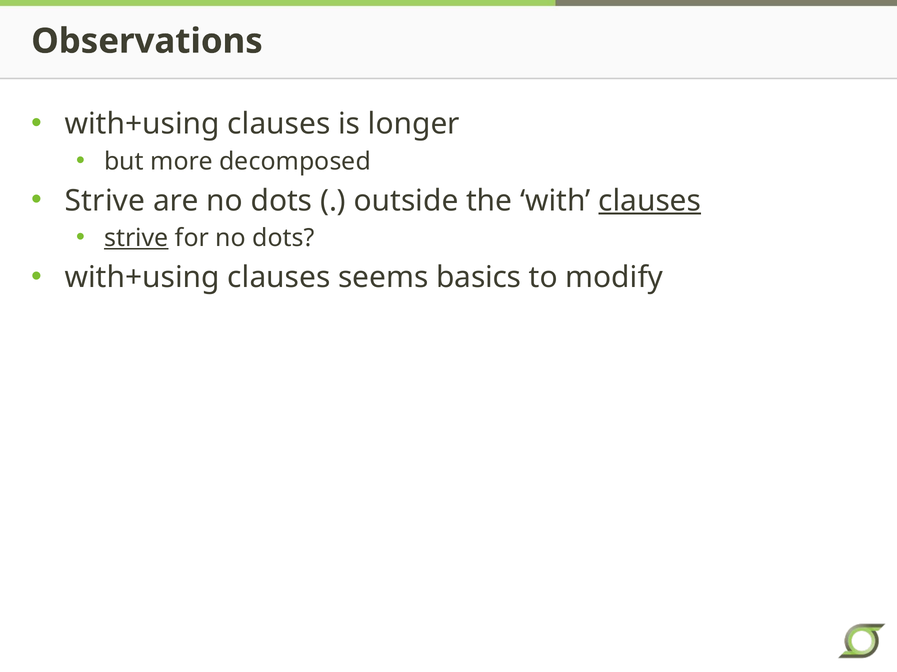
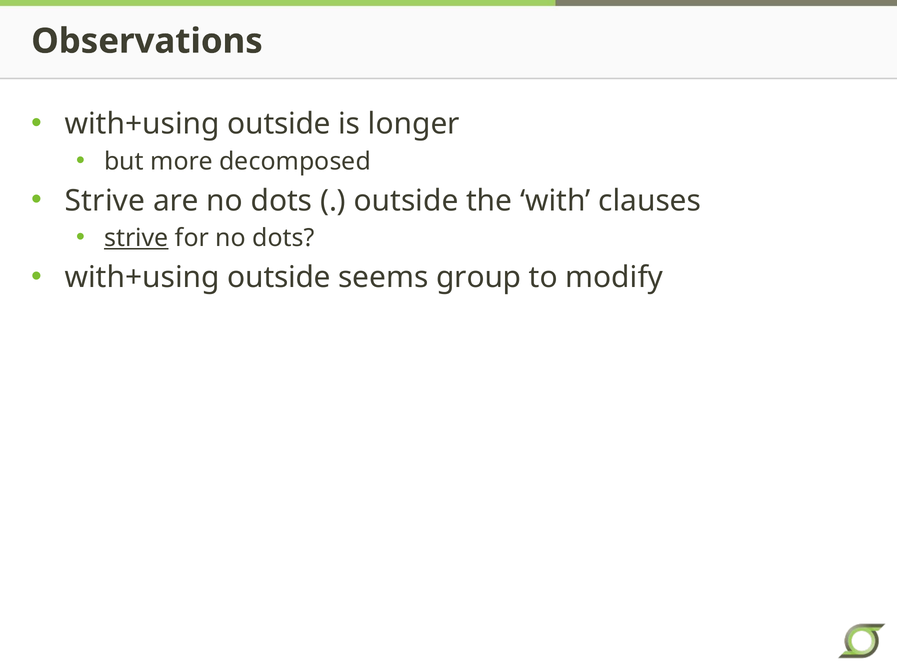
clauses at (279, 124): clauses -> outside
clauses at (650, 201) underline: present -> none
clauses at (279, 278): clauses -> outside
basics: basics -> group
